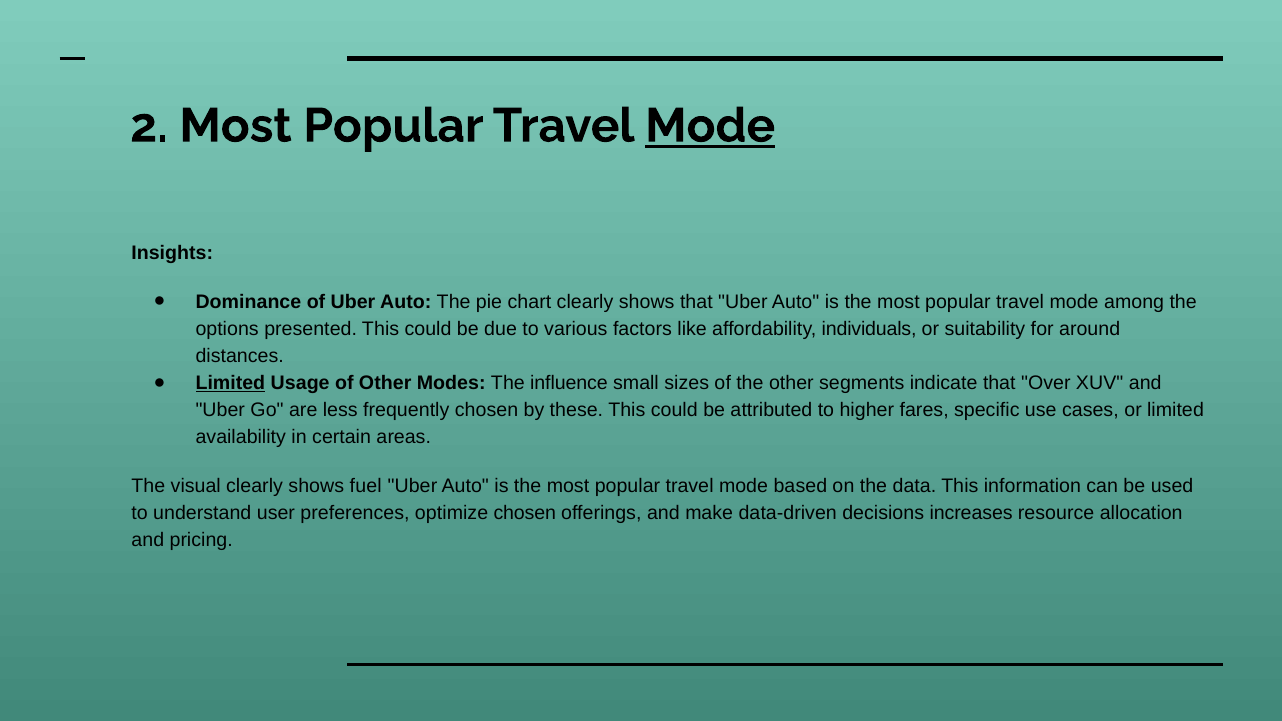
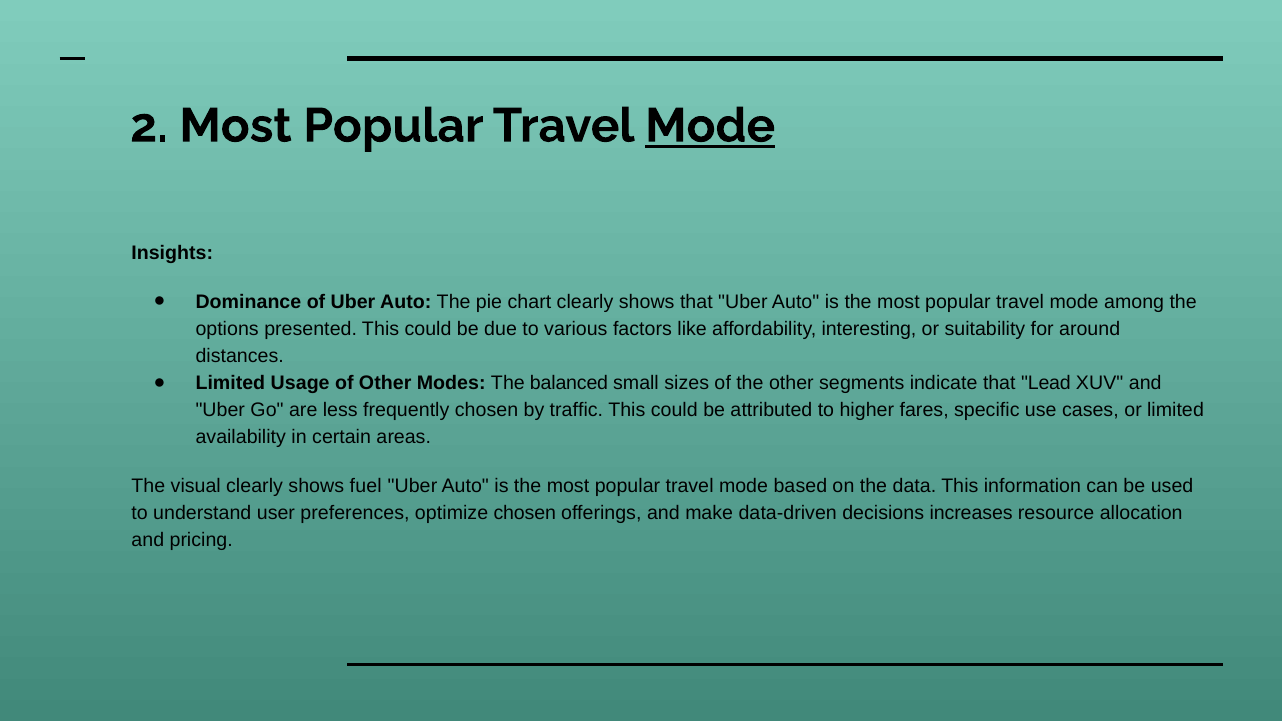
individuals: individuals -> interesting
Limited at (230, 383) underline: present -> none
influence: influence -> balanced
Over: Over -> Lead
these: these -> traffic
